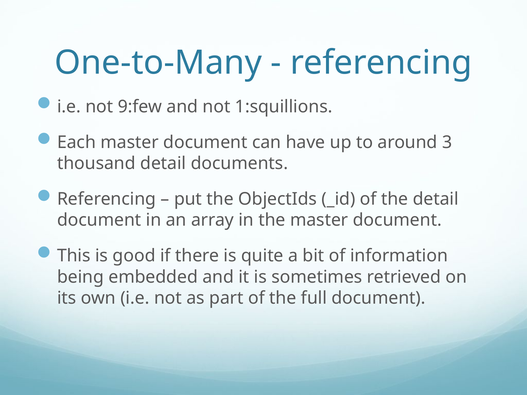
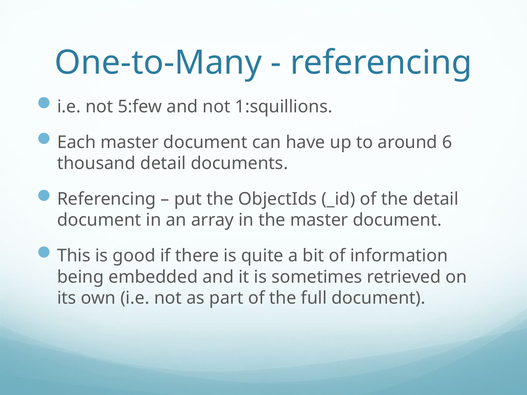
9:few: 9:few -> 5:few
3: 3 -> 6
